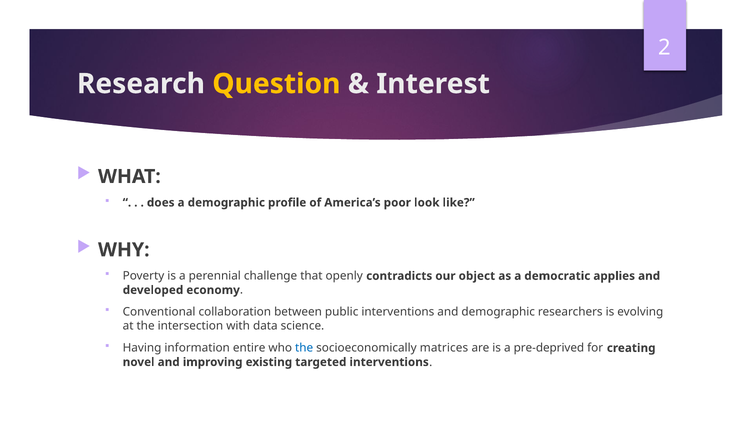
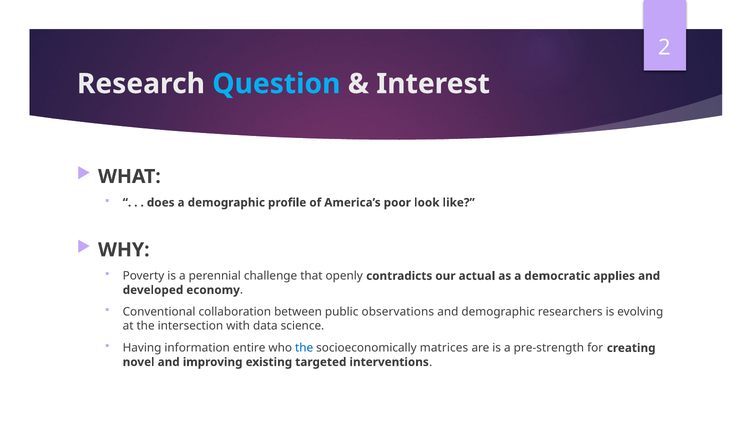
Question colour: yellow -> light blue
object: object -> actual
public interventions: interventions -> observations
pre-deprived: pre-deprived -> pre-strength
